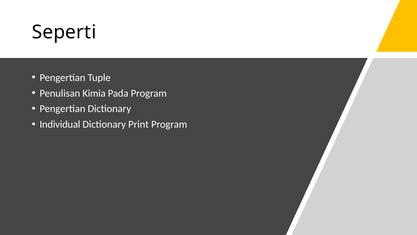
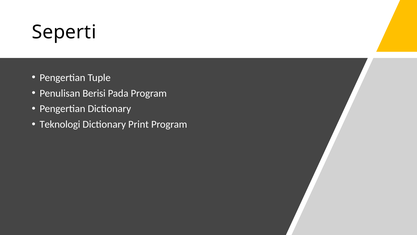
Kimia: Kimia -> Berisi
Individual: Individual -> Teknologi
